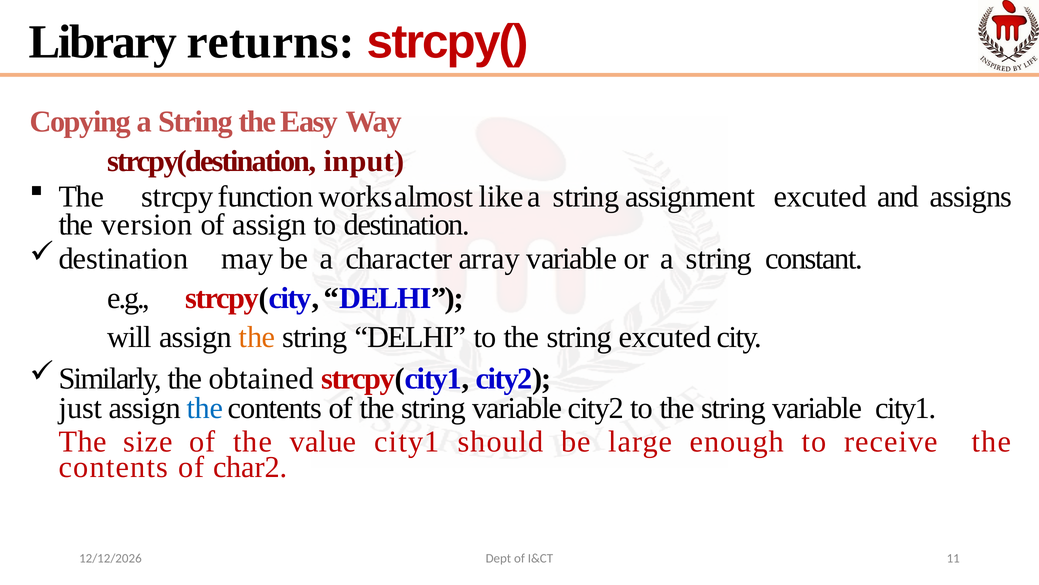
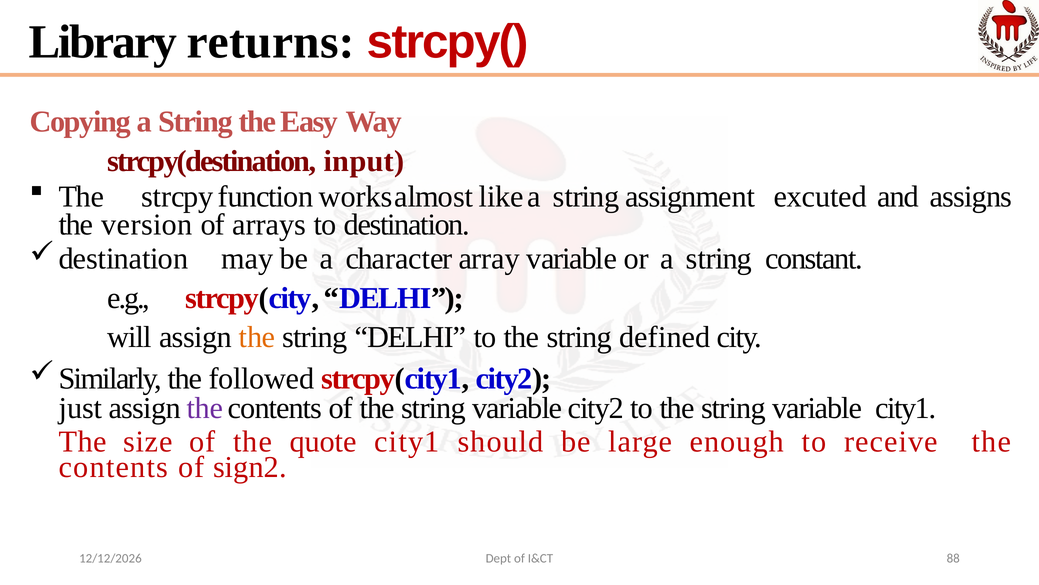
of assign: assign -> arrays
string excuted: excuted -> defined
obtained: obtained -> followed
the at (205, 408) colour: blue -> purple
value: value -> quote
char2: char2 -> sign2
11: 11 -> 88
